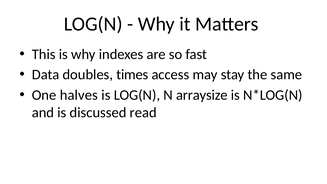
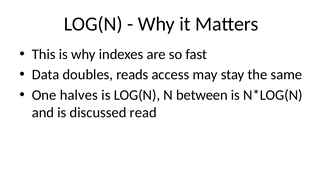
times: times -> reads
arraysize: arraysize -> between
